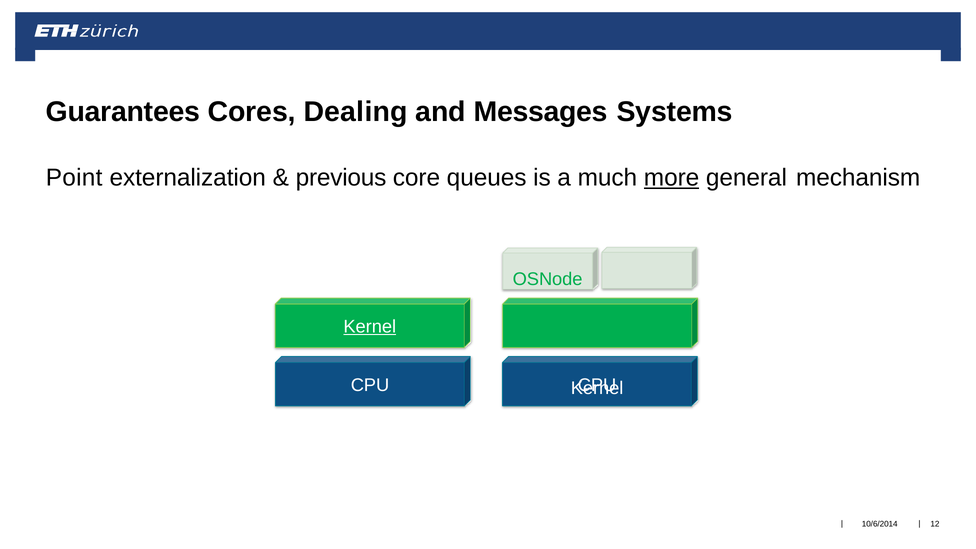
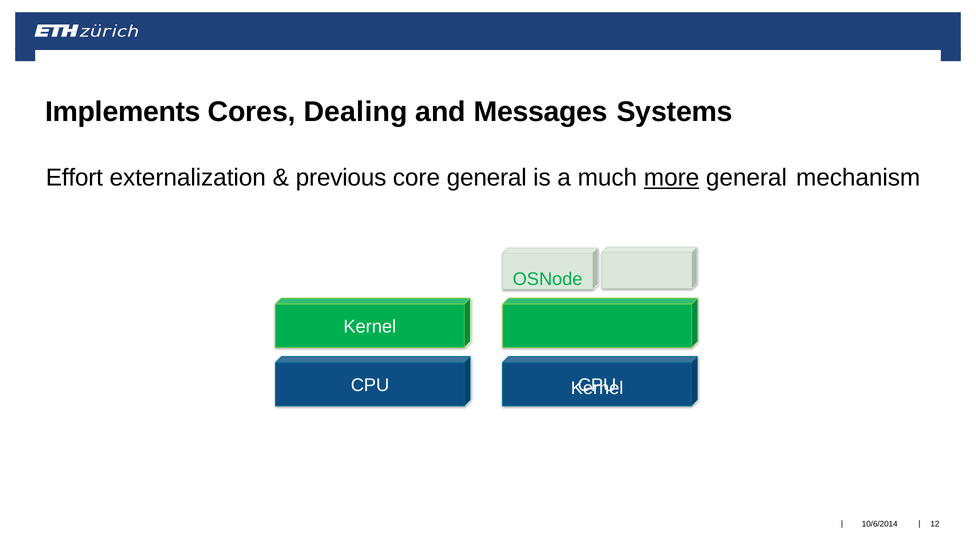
Guarantees: Guarantees -> Implements
Point: Point -> Effort
core queues: queues -> general
Kernel at (370, 327) underline: present -> none
